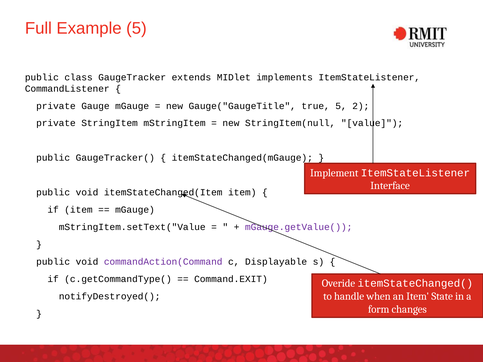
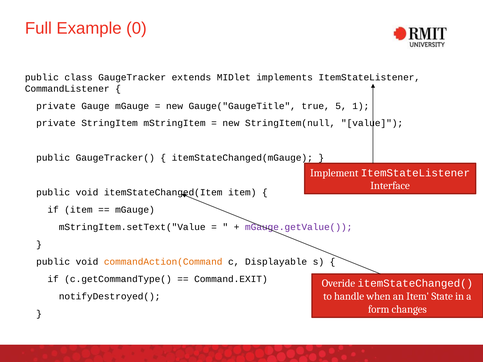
Example 5: 5 -> 0
2: 2 -> 1
commandAction(Command colour: purple -> orange
